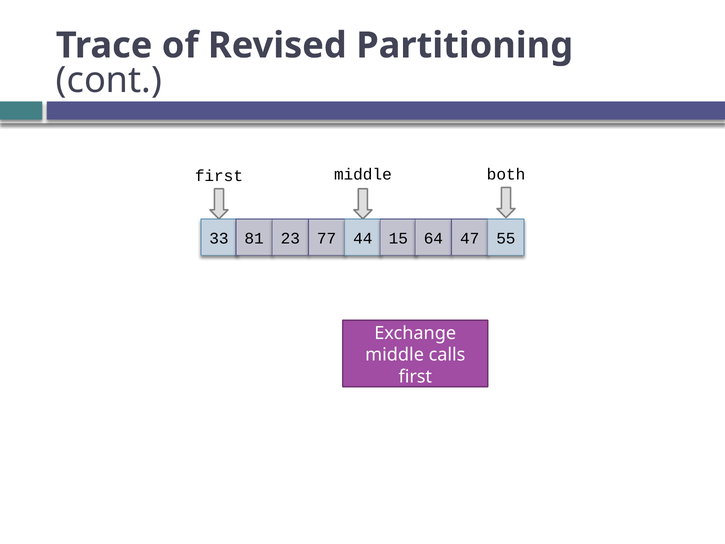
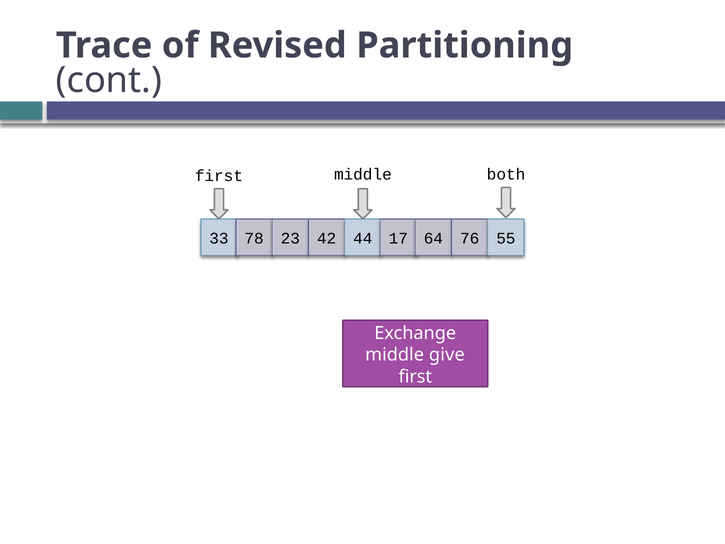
81: 81 -> 78
77: 77 -> 42
15: 15 -> 17
47: 47 -> 76
calls: calls -> give
